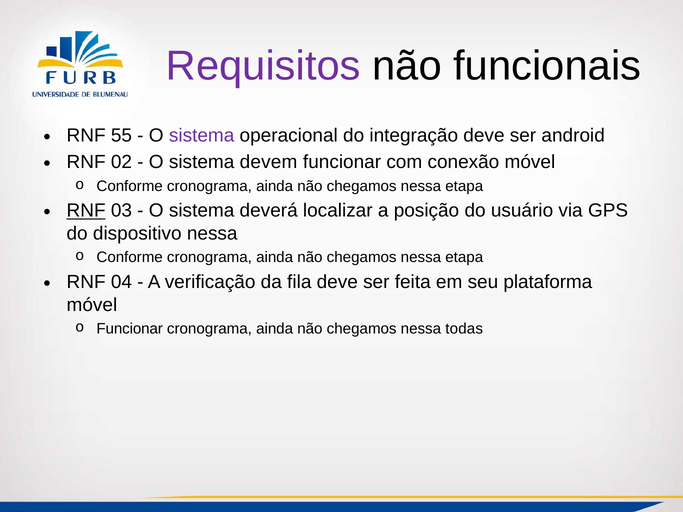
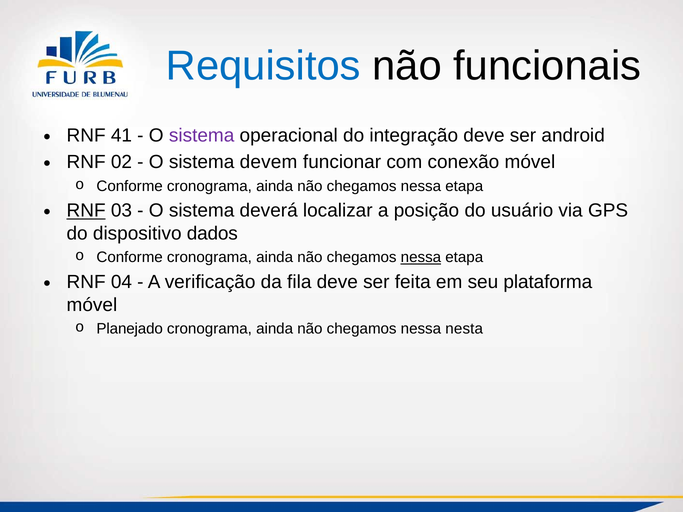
Requisitos colour: purple -> blue
55: 55 -> 41
dispositivo nessa: nessa -> dados
nessa at (421, 258) underline: none -> present
o Funcionar: Funcionar -> Planejado
todas: todas -> nesta
